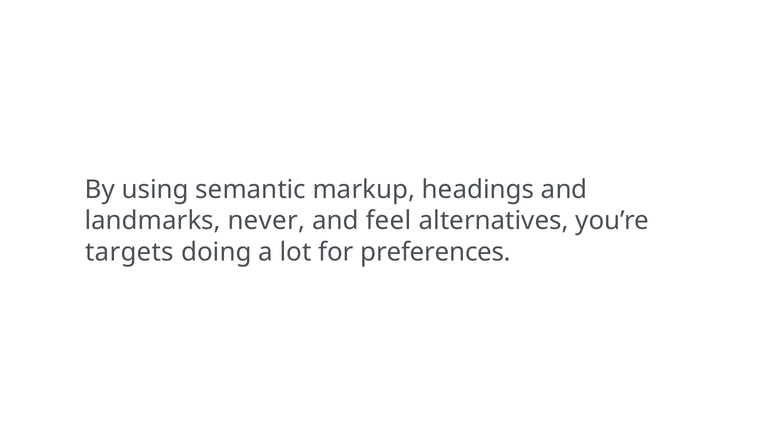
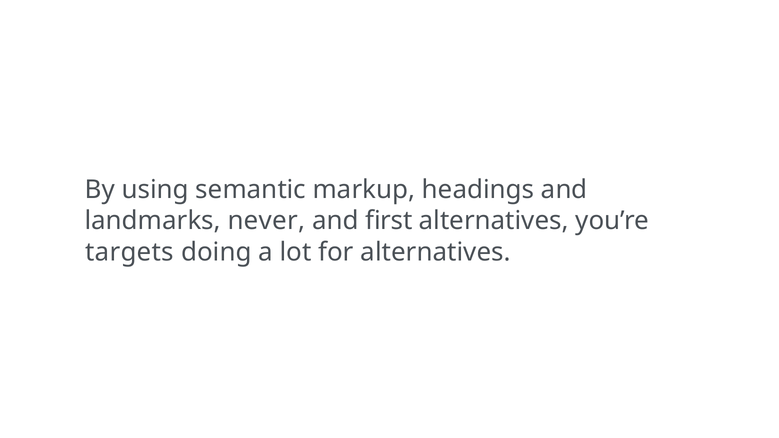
feel: feel -> first
for preferences: preferences -> alternatives
